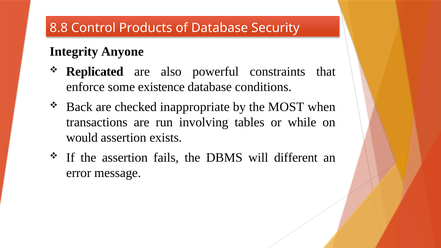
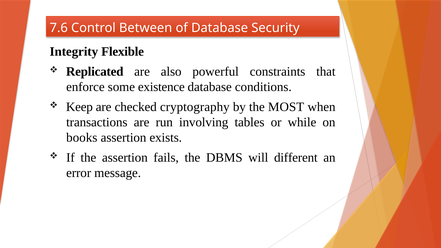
8.8: 8.8 -> 7.6
Products: Products -> Between
Anyone: Anyone -> Flexible
Back: Back -> Keep
inappropriate: inappropriate -> cryptography
would: would -> books
